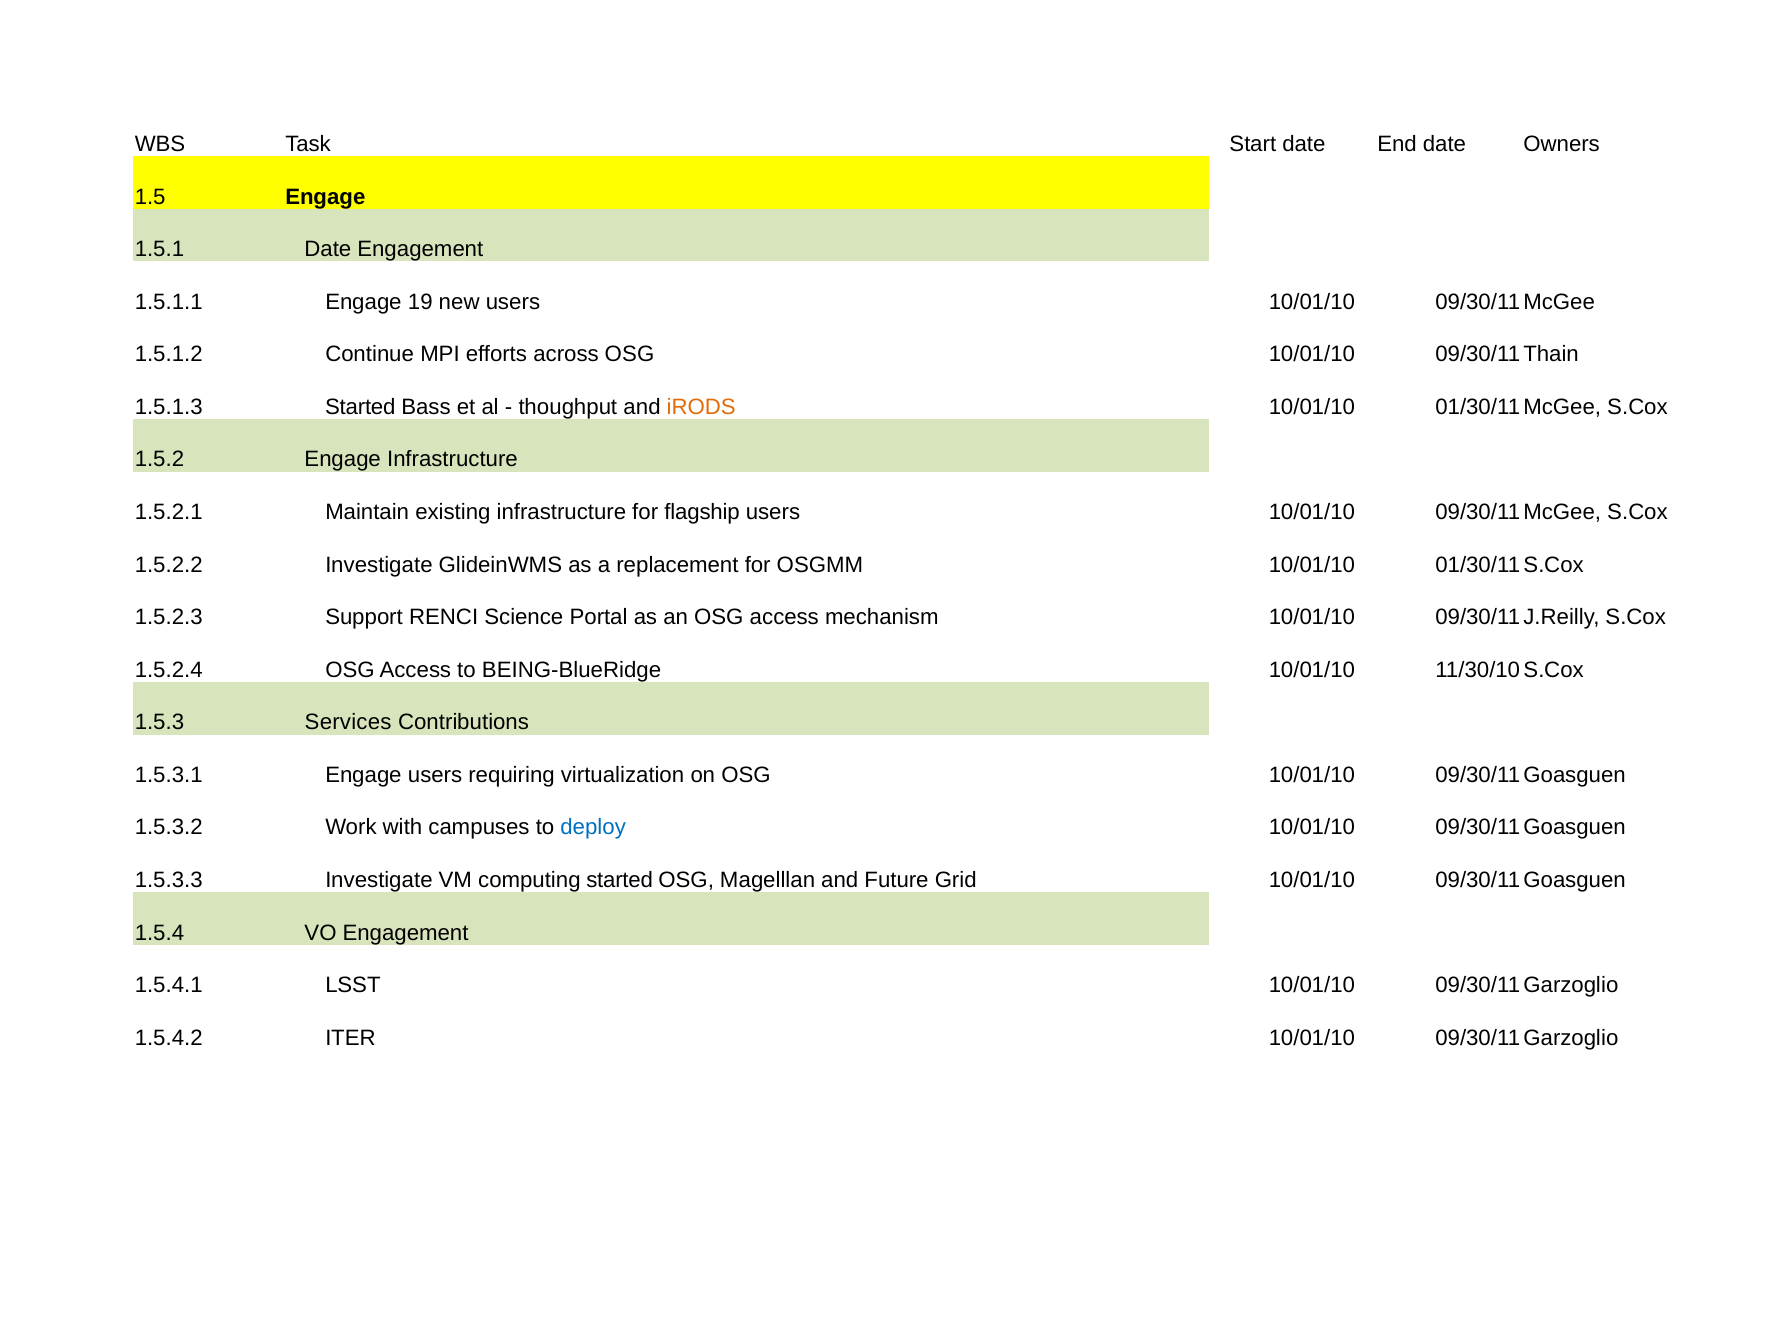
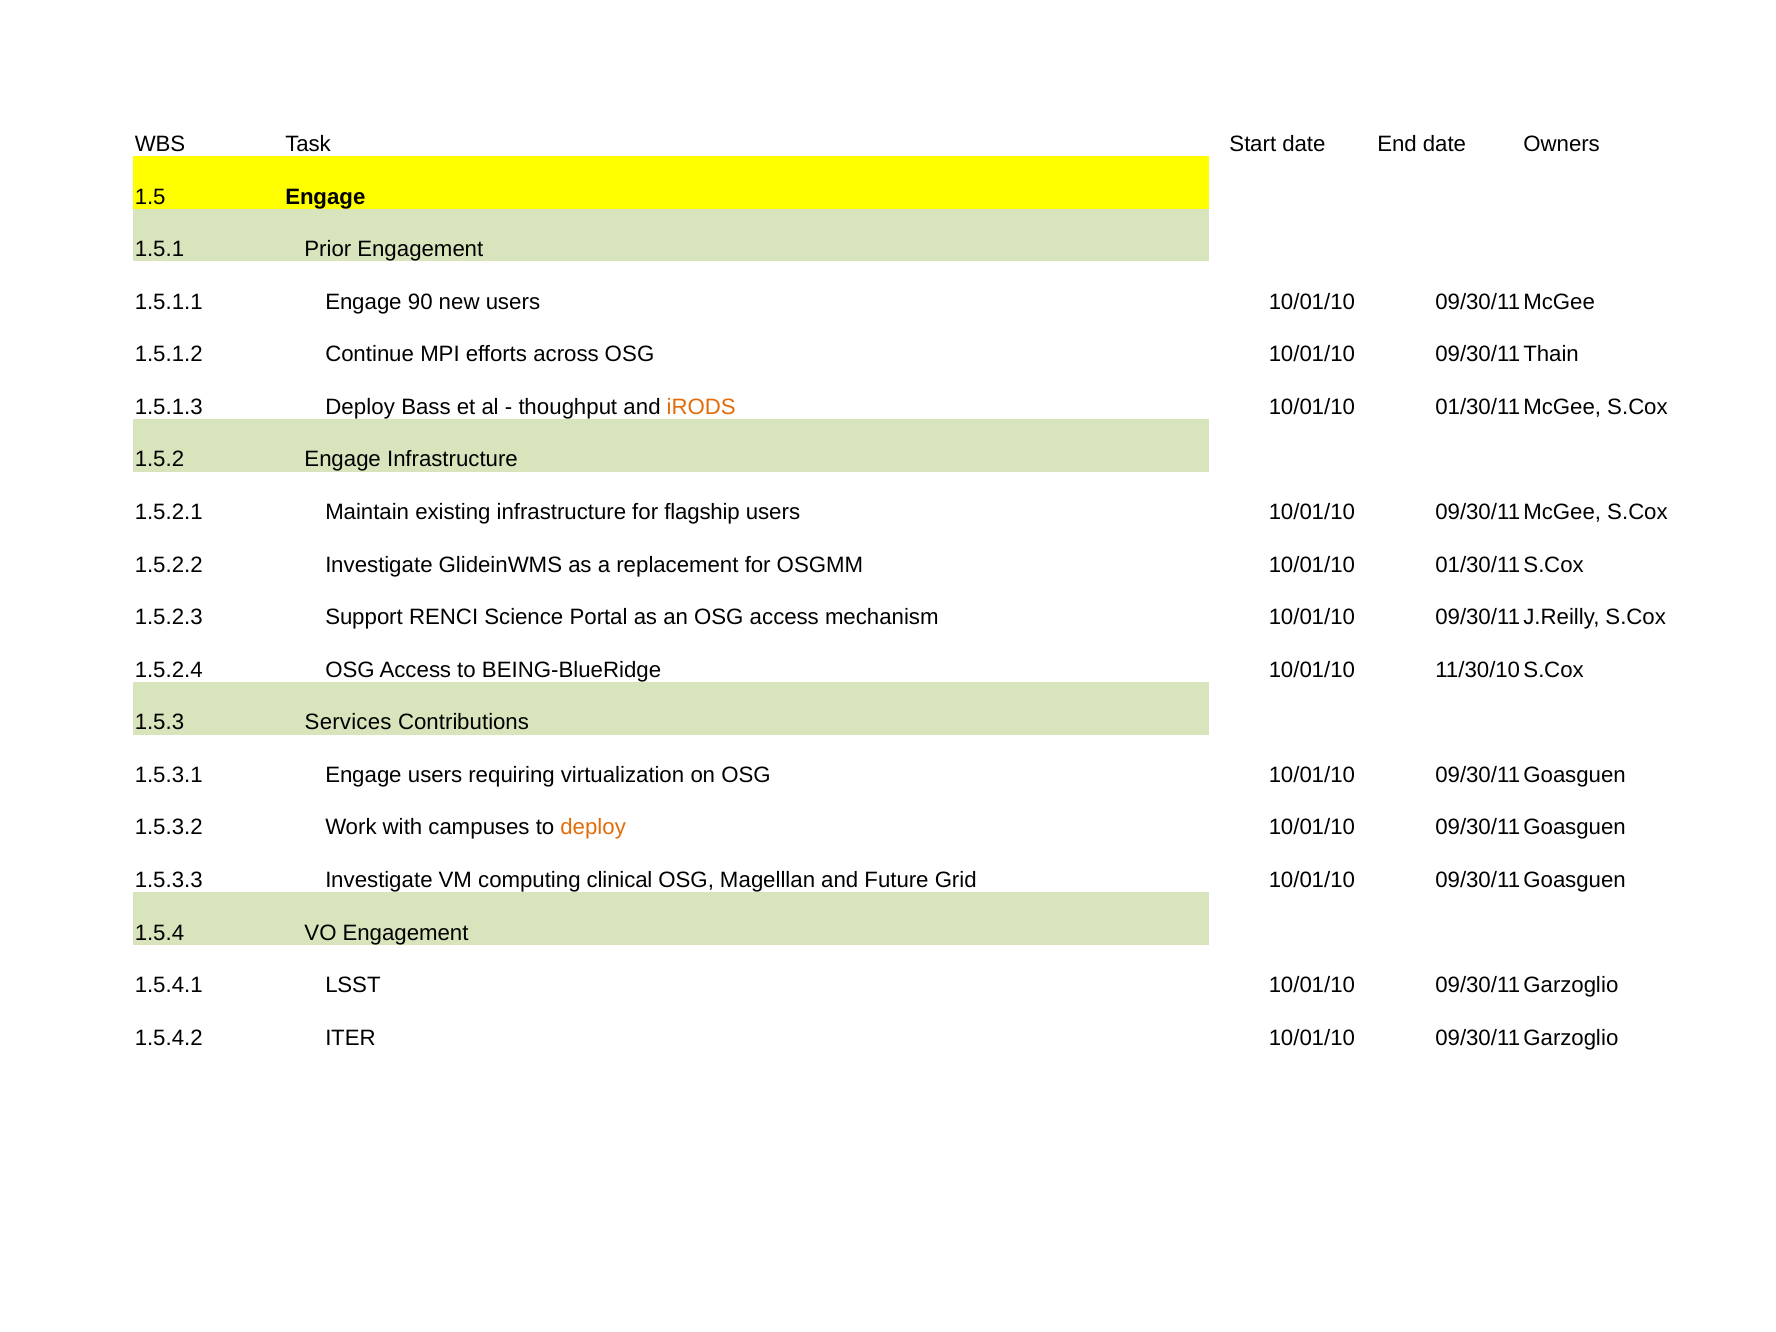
1.5.1 Date: Date -> Prior
19: 19 -> 90
1.5.1.3 Started: Started -> Deploy
deploy at (593, 828) colour: blue -> orange
computing started: started -> clinical
